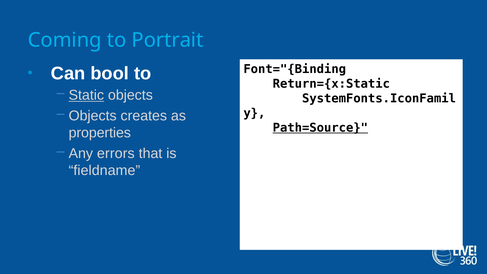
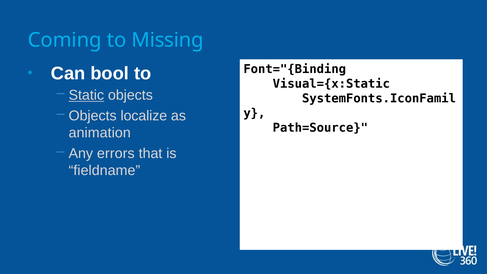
Portrait: Portrait -> Missing
Return={x:Static: Return={x:Static -> Visual={x:Static
creates: creates -> localize
Path=Source underline: present -> none
properties: properties -> animation
